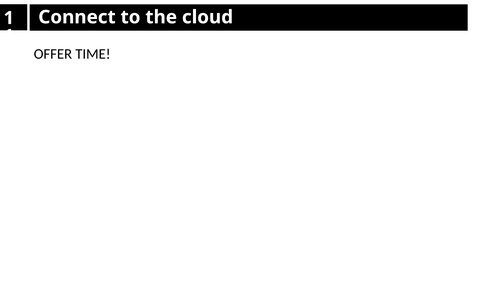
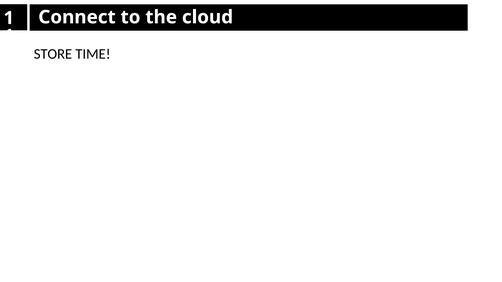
OFFER: OFFER -> STORE
